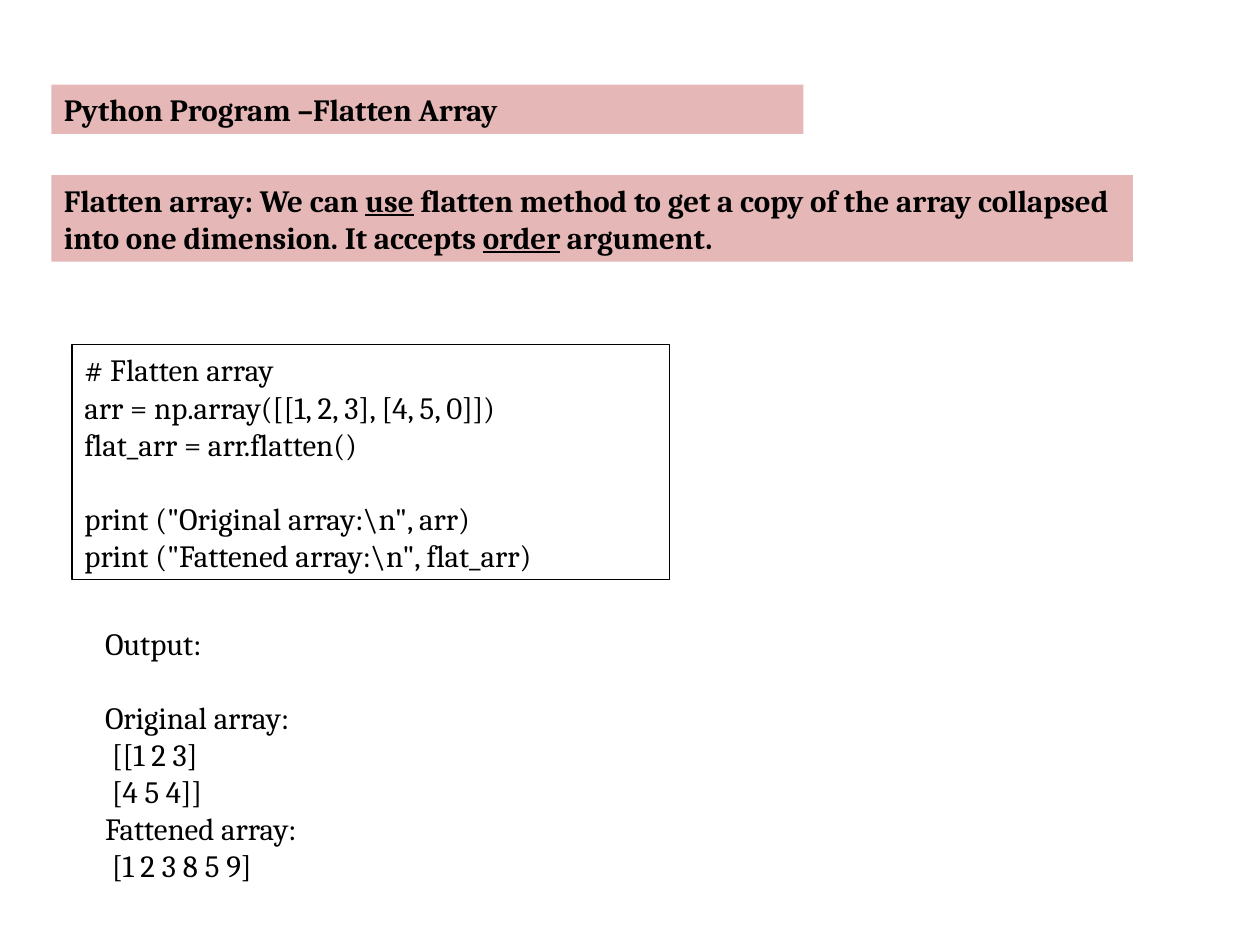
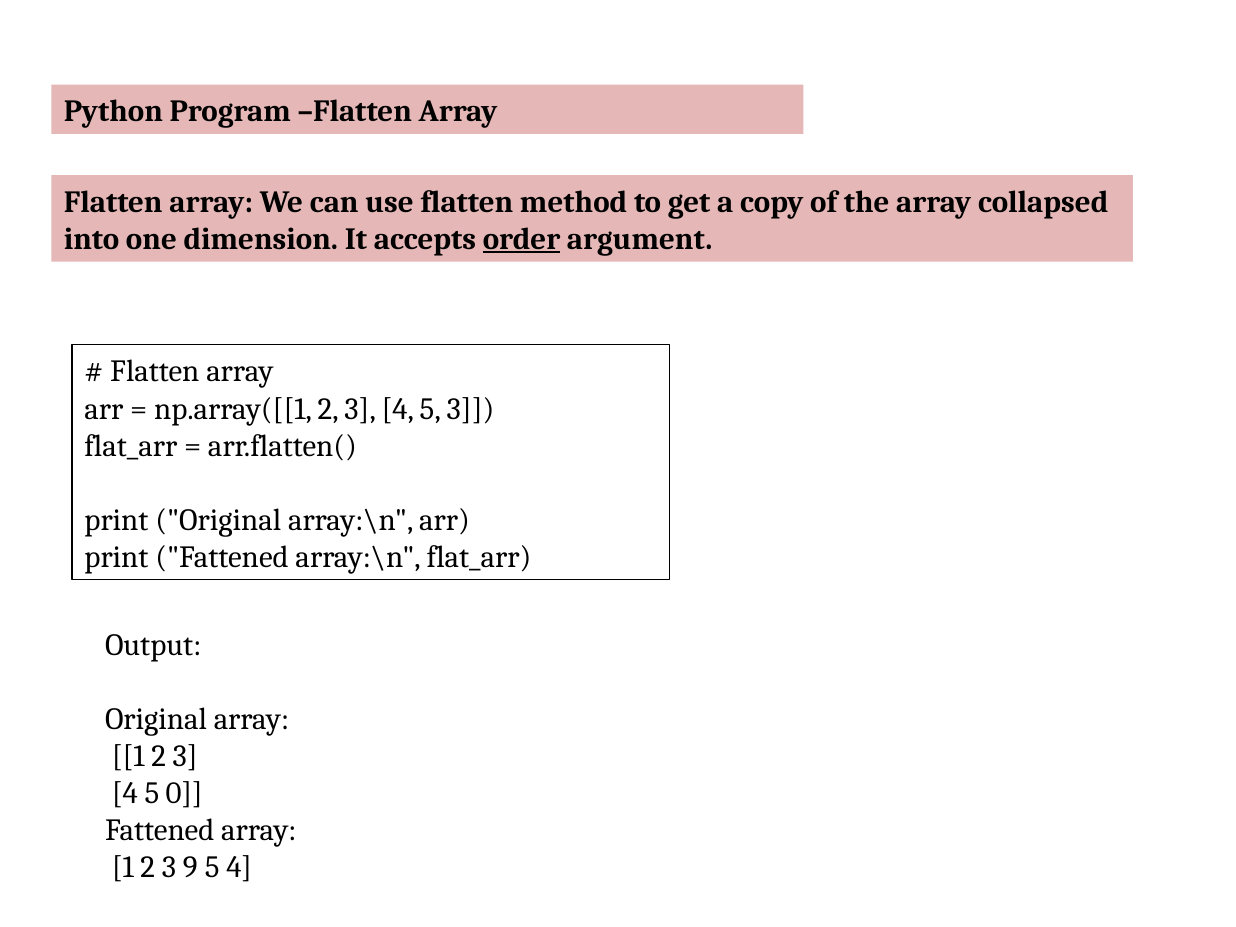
use underline: present -> none
5 0: 0 -> 3
5 4: 4 -> 0
8: 8 -> 9
5 9: 9 -> 4
